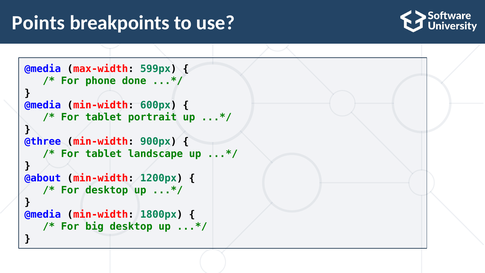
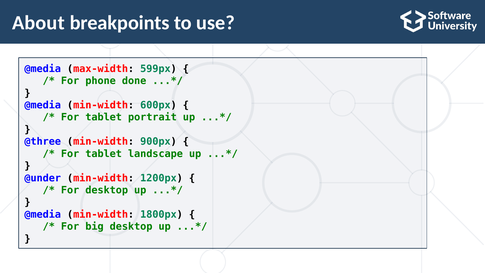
Points: Points -> About
@about: @about -> @under
